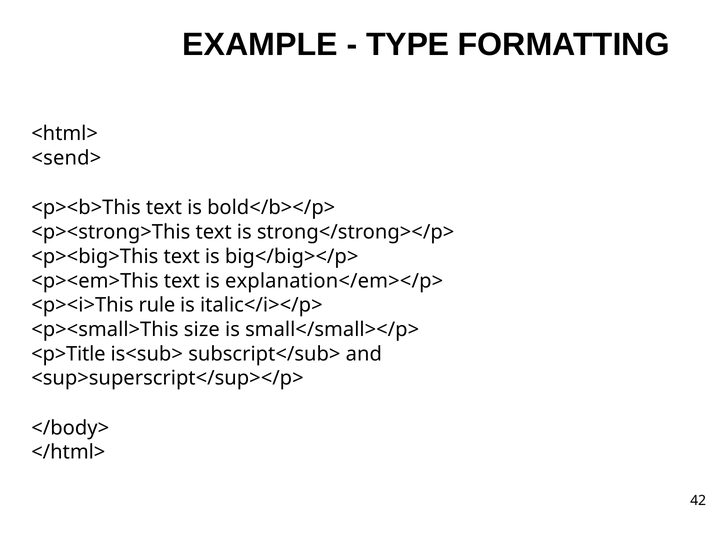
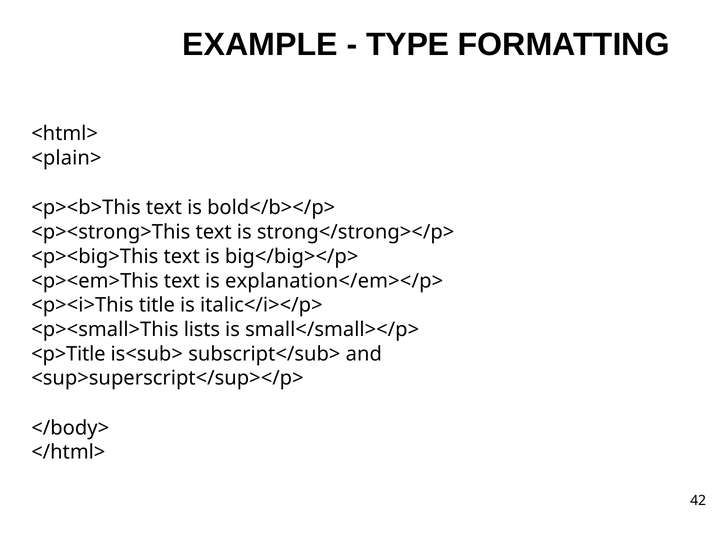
<send>: <send> -> <plain>
rule: rule -> title
size: size -> lists
